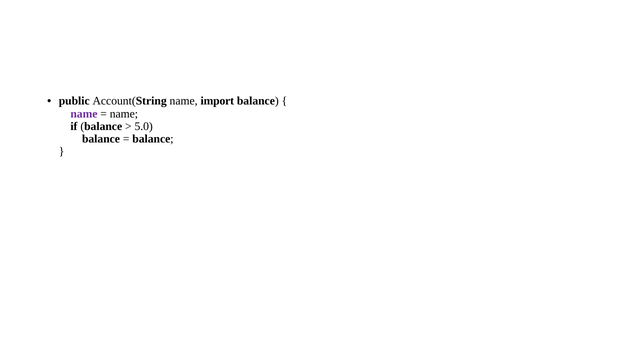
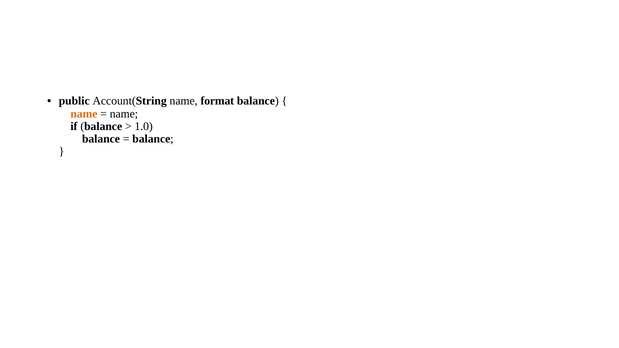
import: import -> format
name at (84, 114) colour: purple -> orange
5.0: 5.0 -> 1.0
